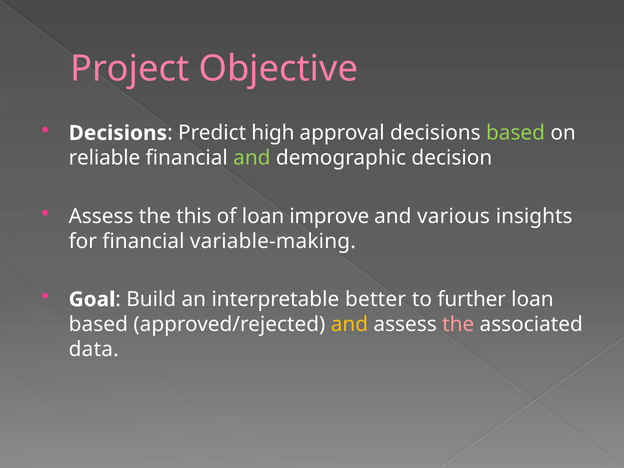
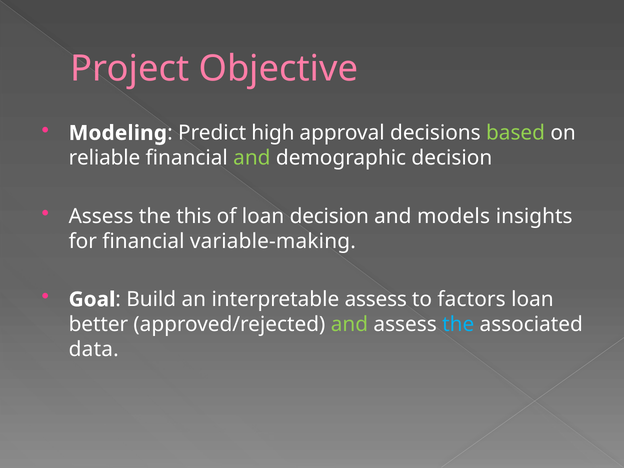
Decisions at (118, 133): Decisions -> Modeling
loan improve: improve -> decision
various: various -> models
interpretable better: better -> assess
further: further -> factors
based at (98, 324): based -> better
and at (349, 324) colour: yellow -> light green
the at (458, 324) colour: pink -> light blue
